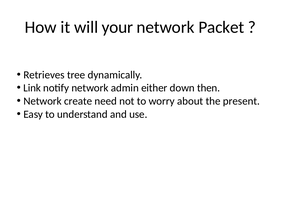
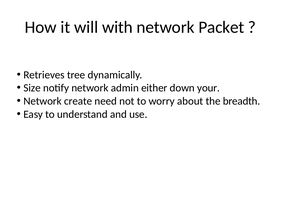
your: your -> with
Link: Link -> Size
then: then -> your
present: present -> breadth
